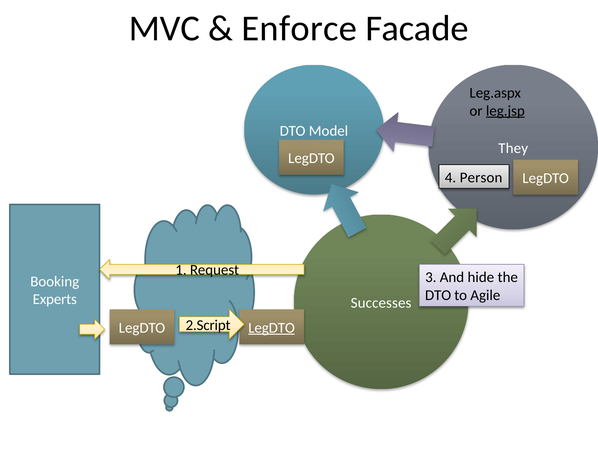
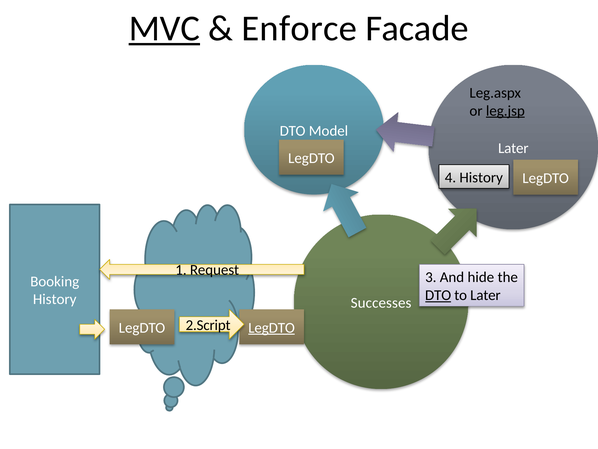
MVC underline: none -> present
They at (513, 148): They -> Later
4 Person: Person -> History
DTO at (438, 295) underline: none -> present
to Agile: Agile -> Later
Experts at (55, 299): Experts -> History
